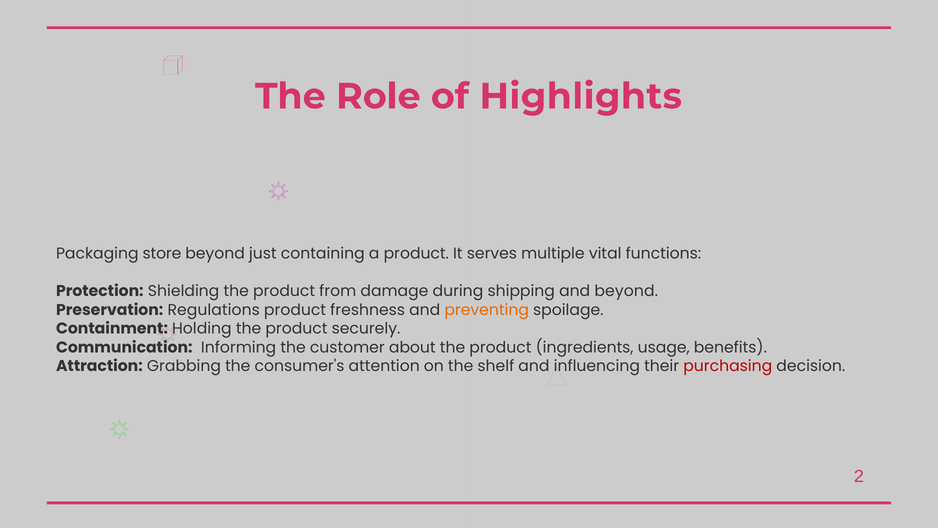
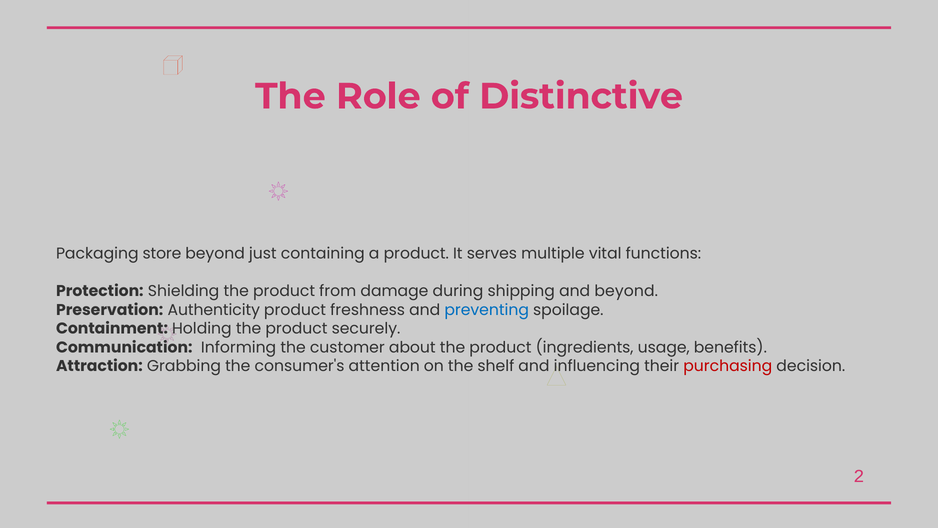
Highlights: Highlights -> Distinctive
Regulations: Regulations -> Authenticity
preventing colour: orange -> blue
